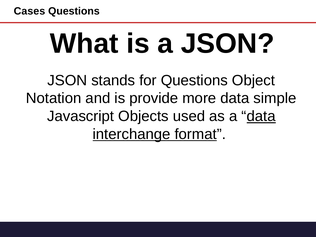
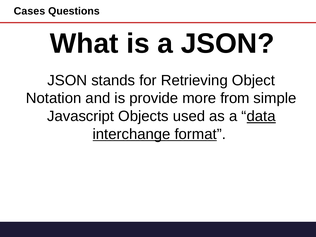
for Questions: Questions -> Retrieving
more data: data -> from
